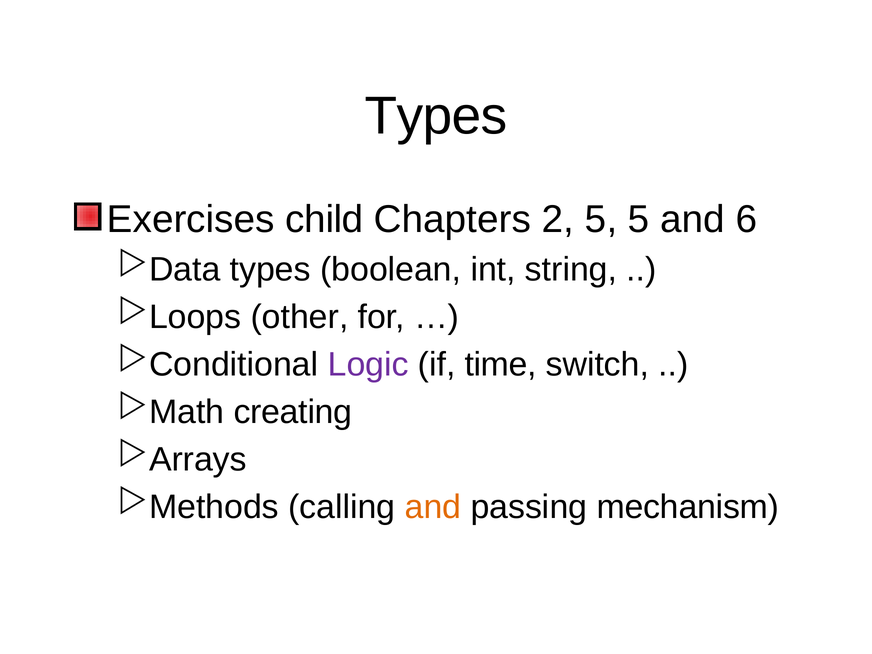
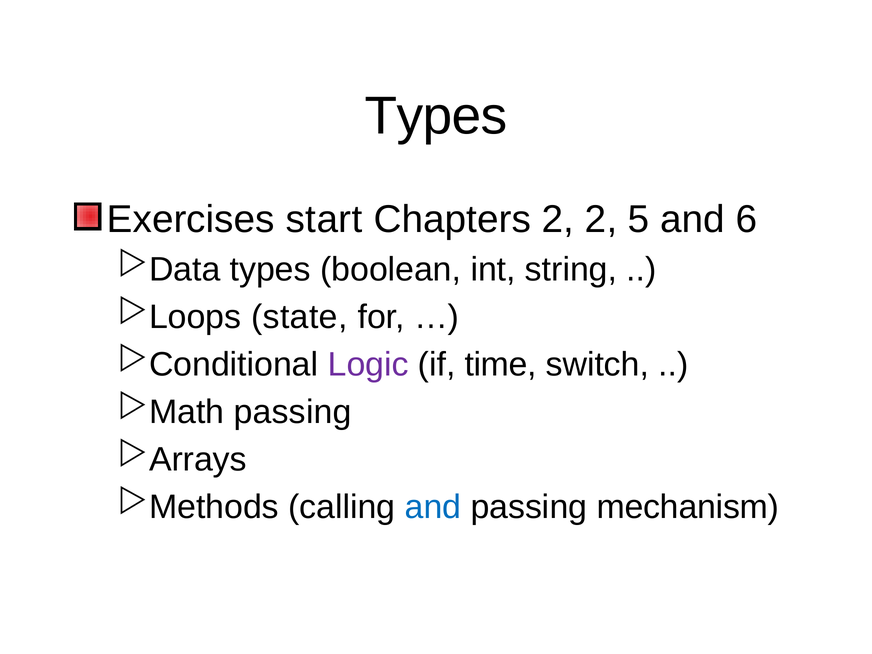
child: child -> start
2 5: 5 -> 2
other: other -> state
creating at (293, 412): creating -> passing
and at (433, 507) colour: orange -> blue
